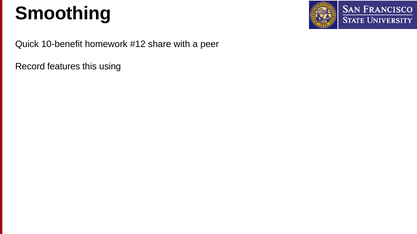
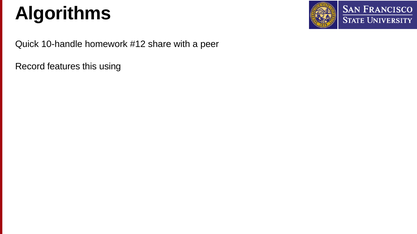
Smoothing: Smoothing -> Algorithms
10-benefit: 10-benefit -> 10-handle
